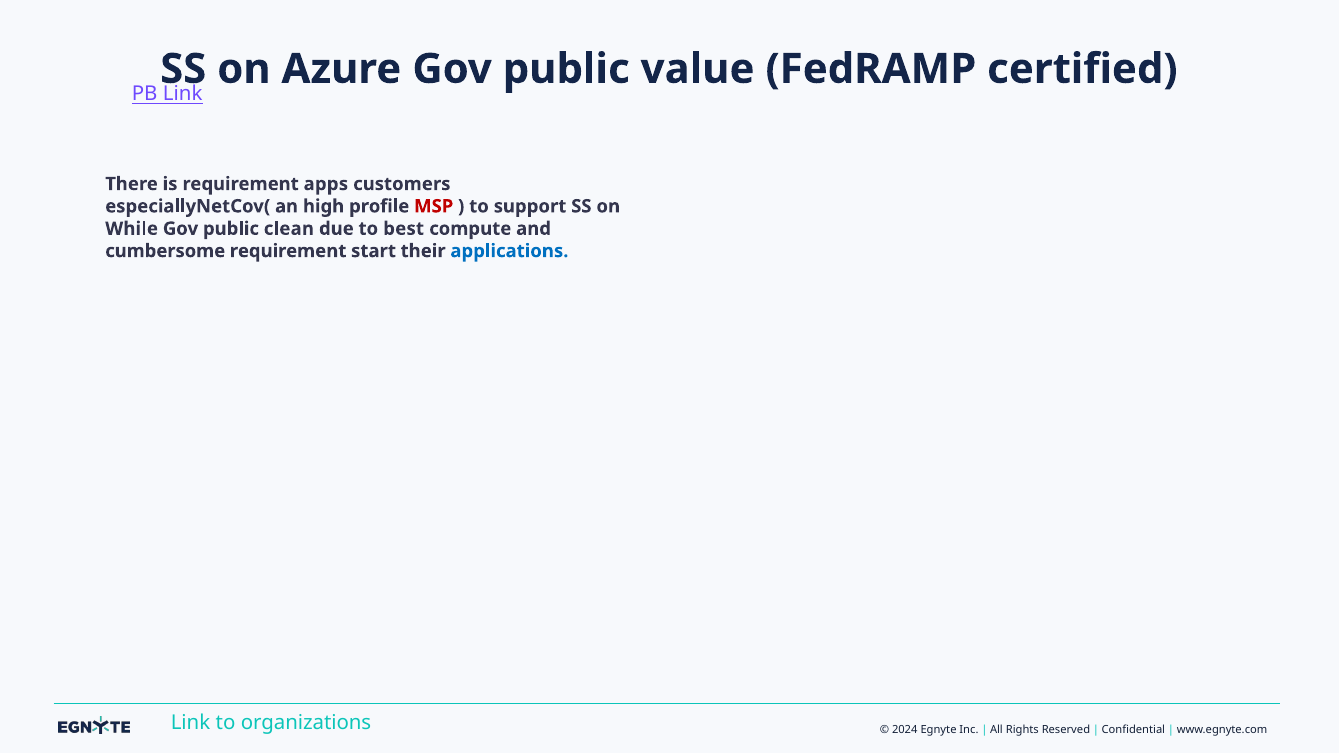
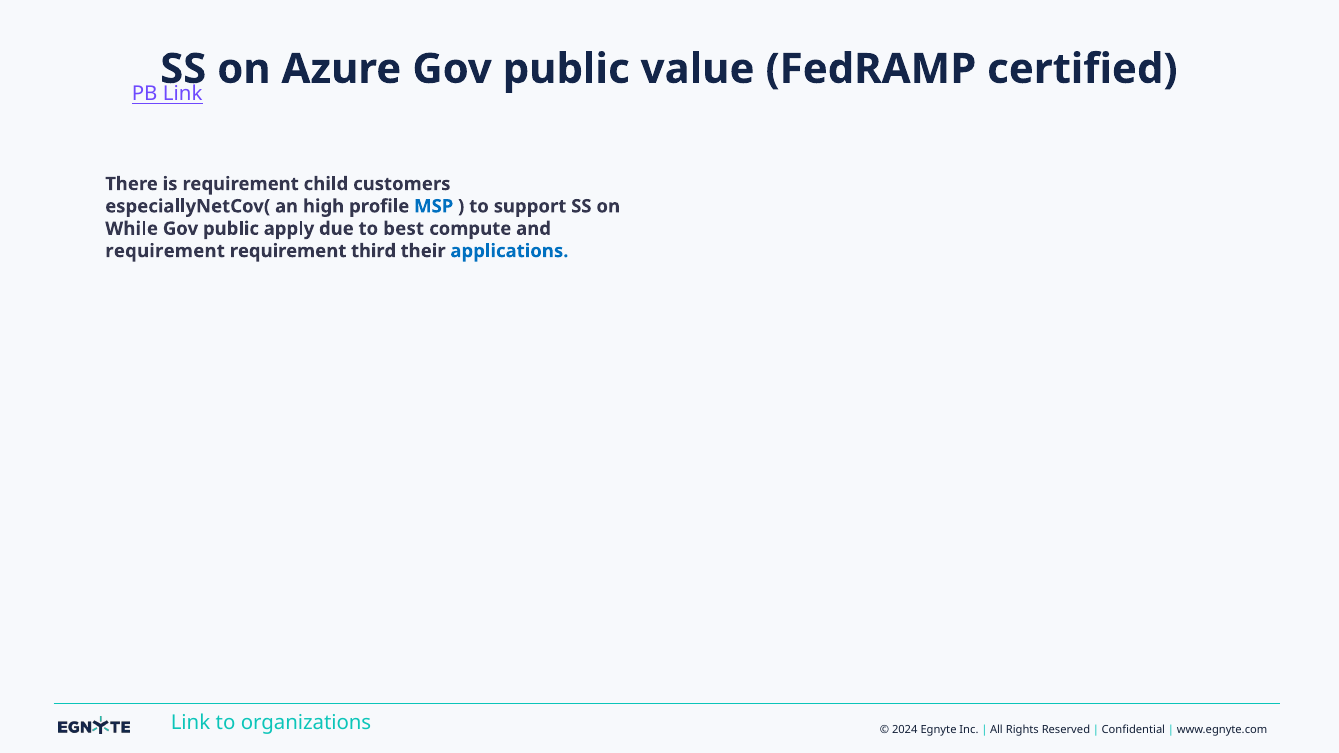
apps: apps -> child
MSP colour: red -> blue
clean: clean -> apply
cumbersome at (165, 251): cumbersome -> requirement
start: start -> third
